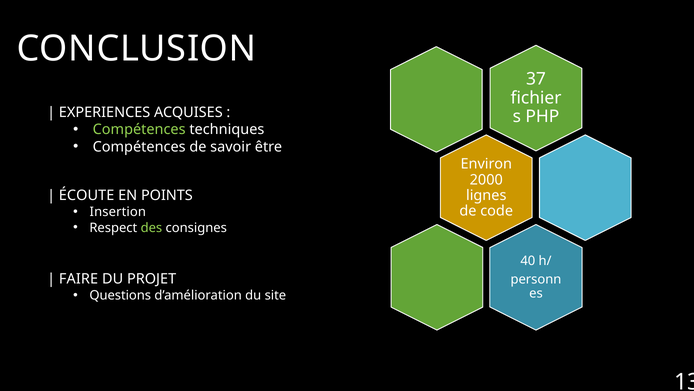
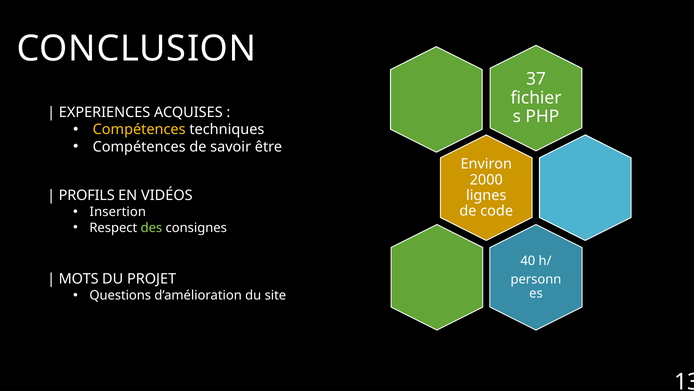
Compétences at (139, 129) colour: light green -> yellow
ÉCOUTE: ÉCOUTE -> PROFILS
POINTS: POINTS -> VIDÉOS
FAIRE: FAIRE -> MOTS
